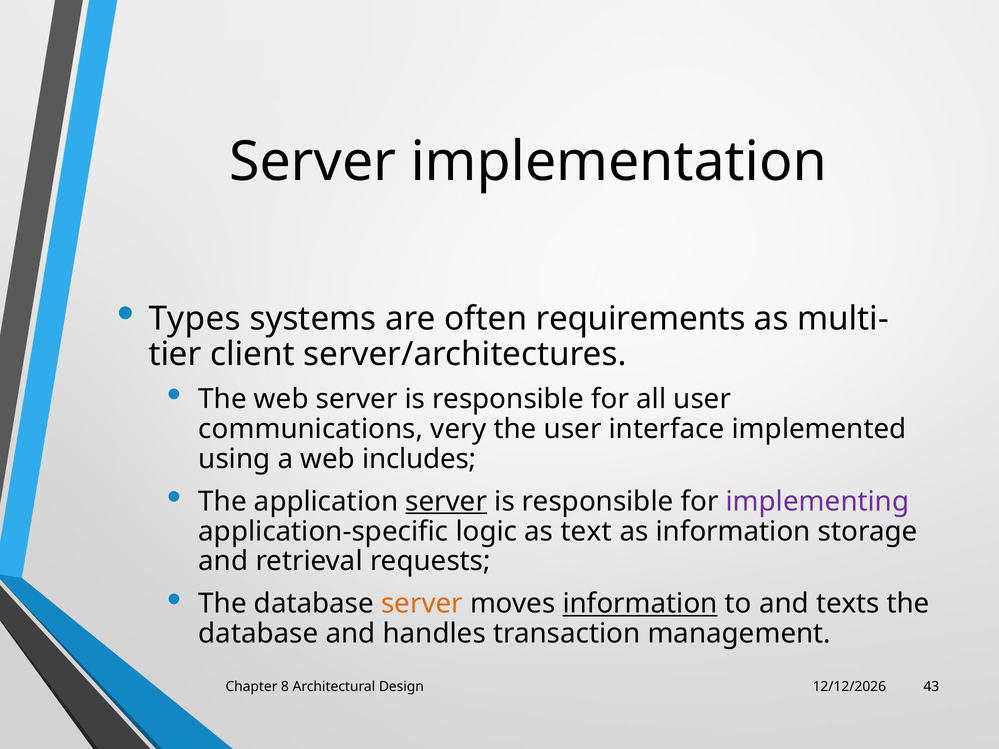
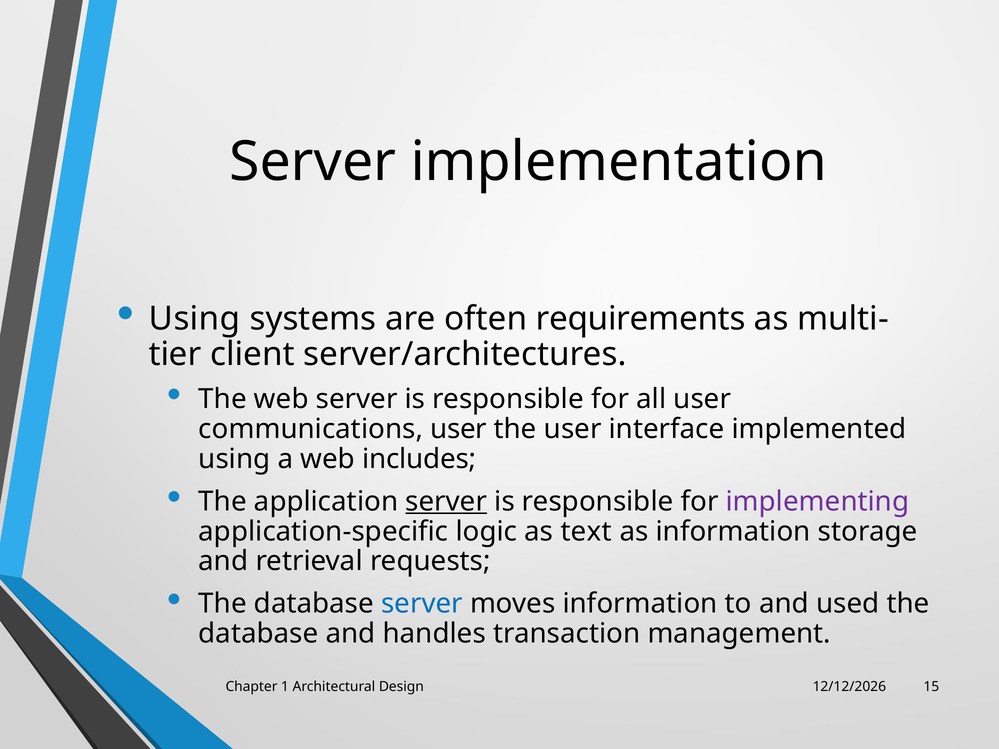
Types at (195, 319): Types -> Using
communications very: very -> user
server at (422, 604) colour: orange -> blue
information at (640, 604) underline: present -> none
texts: texts -> used
8: 8 -> 1
43: 43 -> 15
